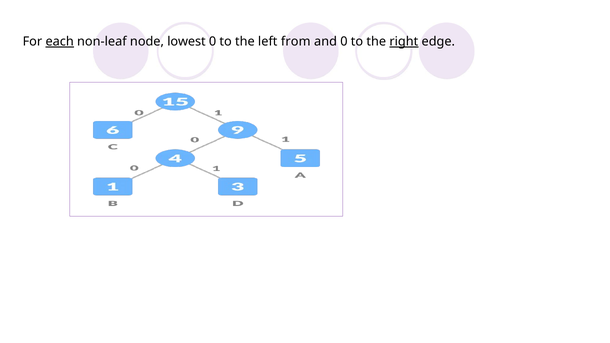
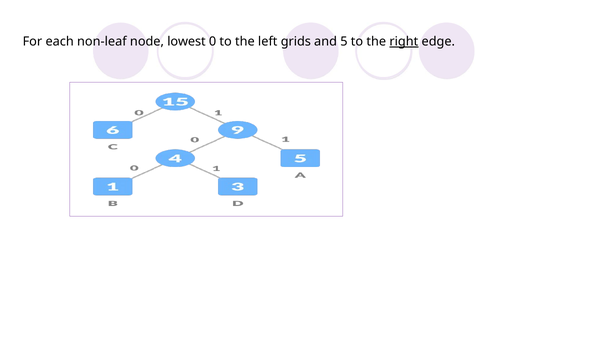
each underline: present -> none
from: from -> grids
and 0: 0 -> 5
